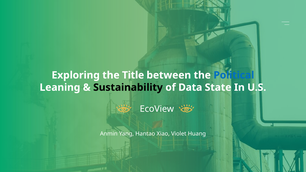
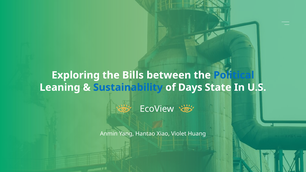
Title: Title -> Bills
Sustainability colour: black -> blue
Data: Data -> Days
